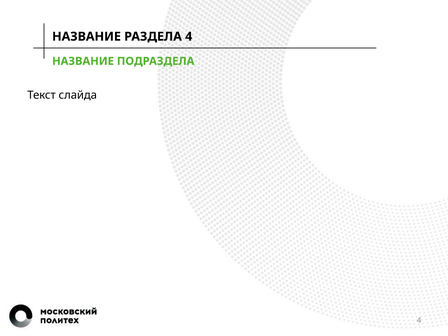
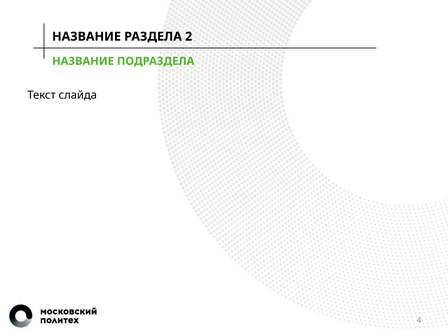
РАЗДЕЛА 4: 4 -> 2
